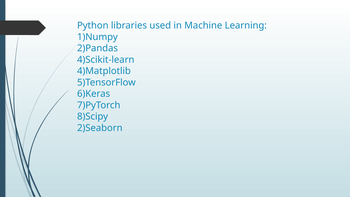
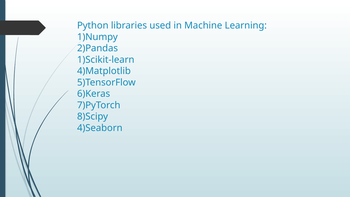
4)Scikit-learn: 4)Scikit-learn -> 1)Scikit-learn
2)Seaborn: 2)Seaborn -> 4)Seaborn
